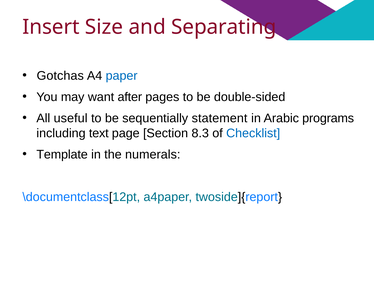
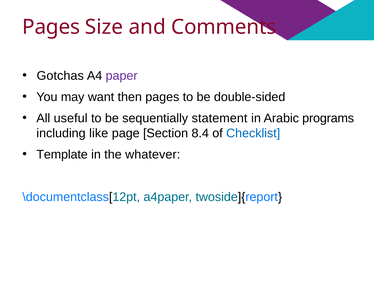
Insert at (51, 27): Insert -> Pages
Separating: Separating -> Comments
paper colour: blue -> purple
after: after -> then
text: text -> like
8.3: 8.3 -> 8.4
numerals: numerals -> whatever
